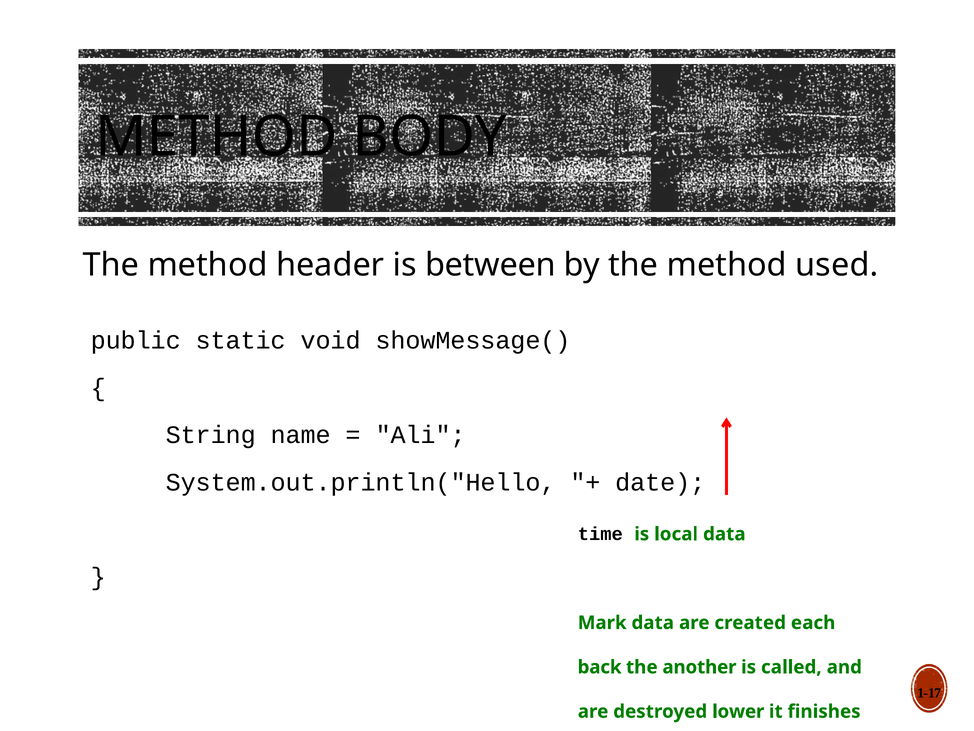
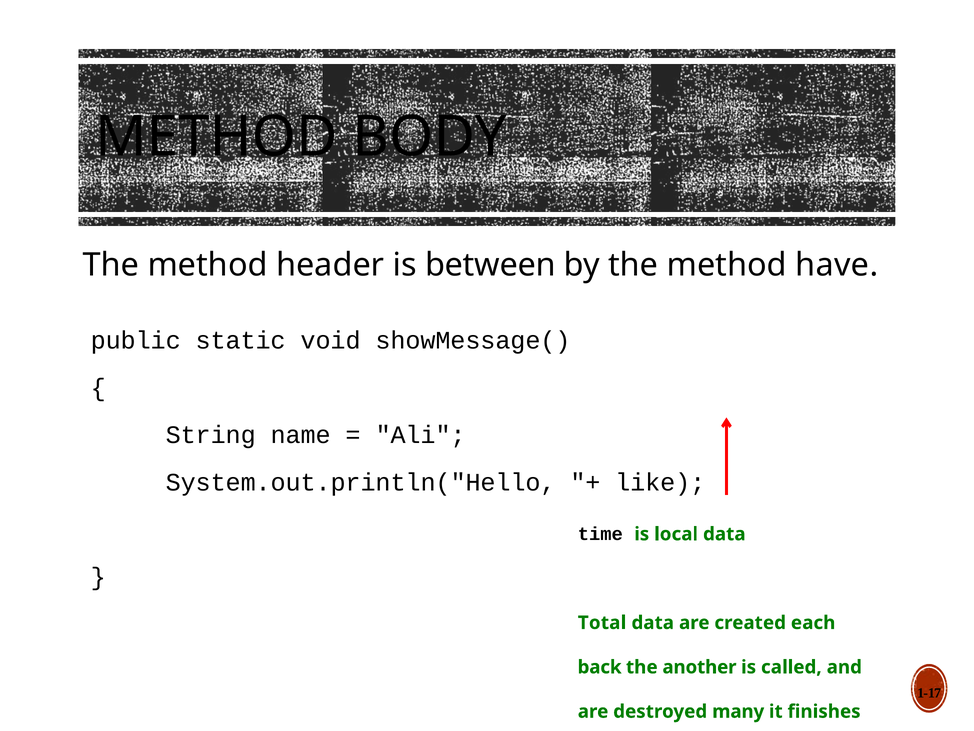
used: used -> have
date: date -> like
Mark: Mark -> Total
lower: lower -> many
